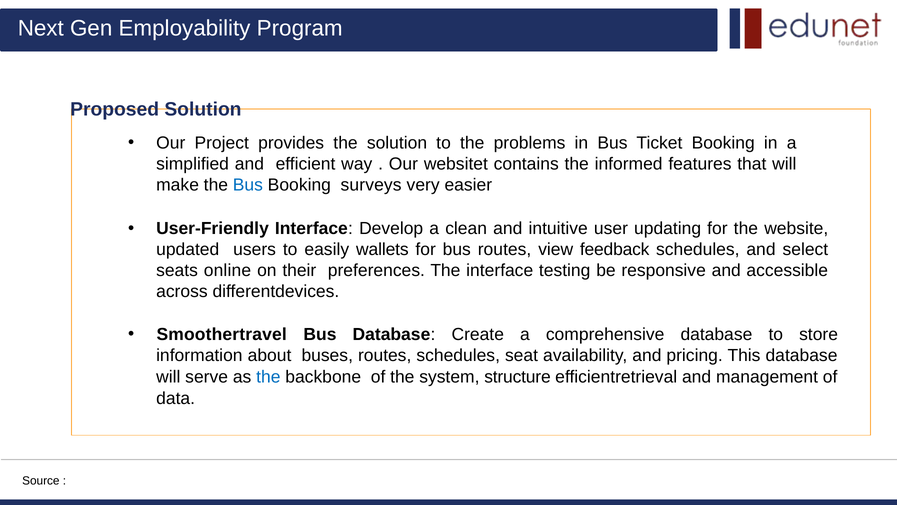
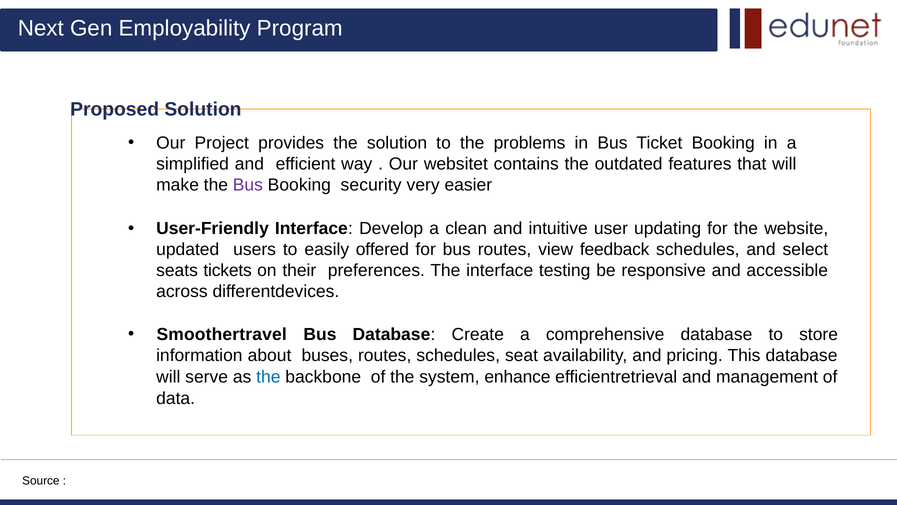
informed: informed -> outdated
Bus at (248, 185) colour: blue -> purple
surveys: surveys -> security
wallets: wallets -> offered
online: online -> tickets
structure: structure -> enhance
